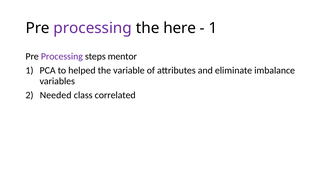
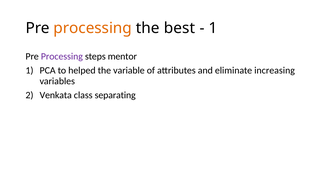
processing at (93, 28) colour: purple -> orange
here: here -> best
imbalance: imbalance -> increasing
Needed: Needed -> Venkata
correlated: correlated -> separating
